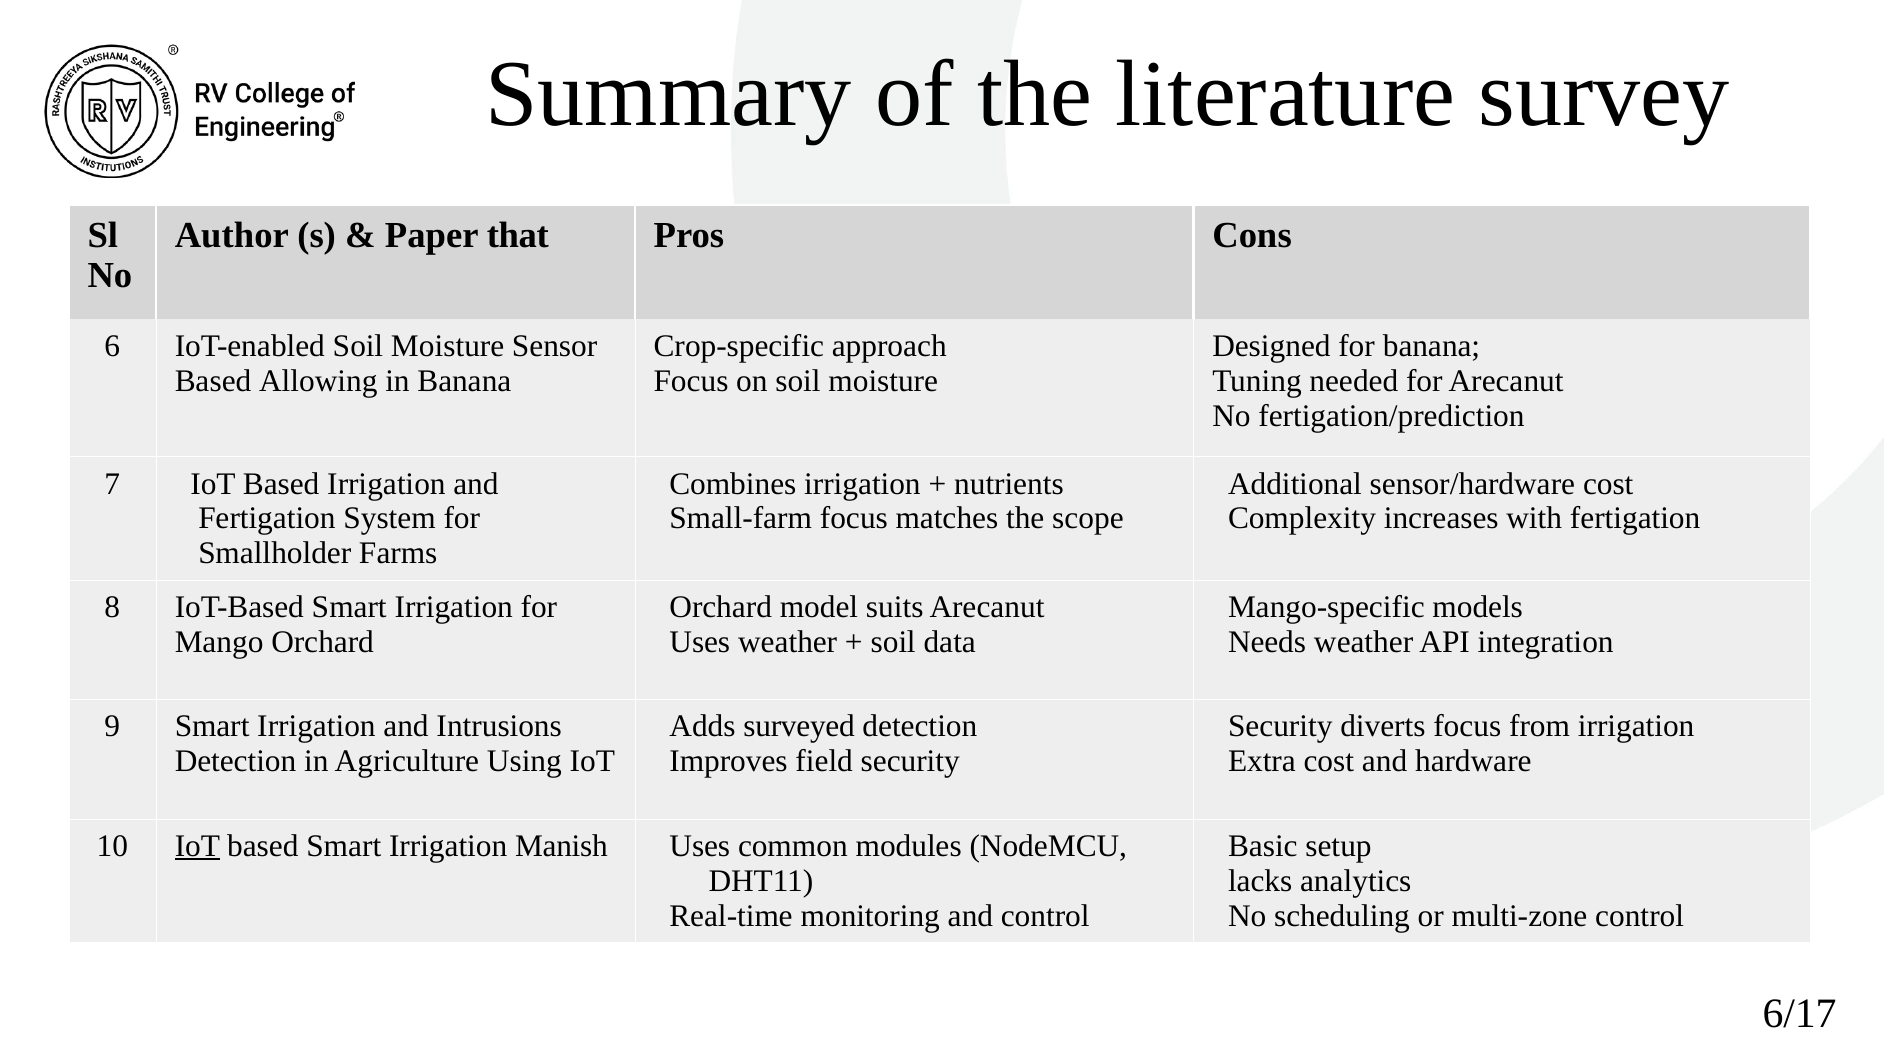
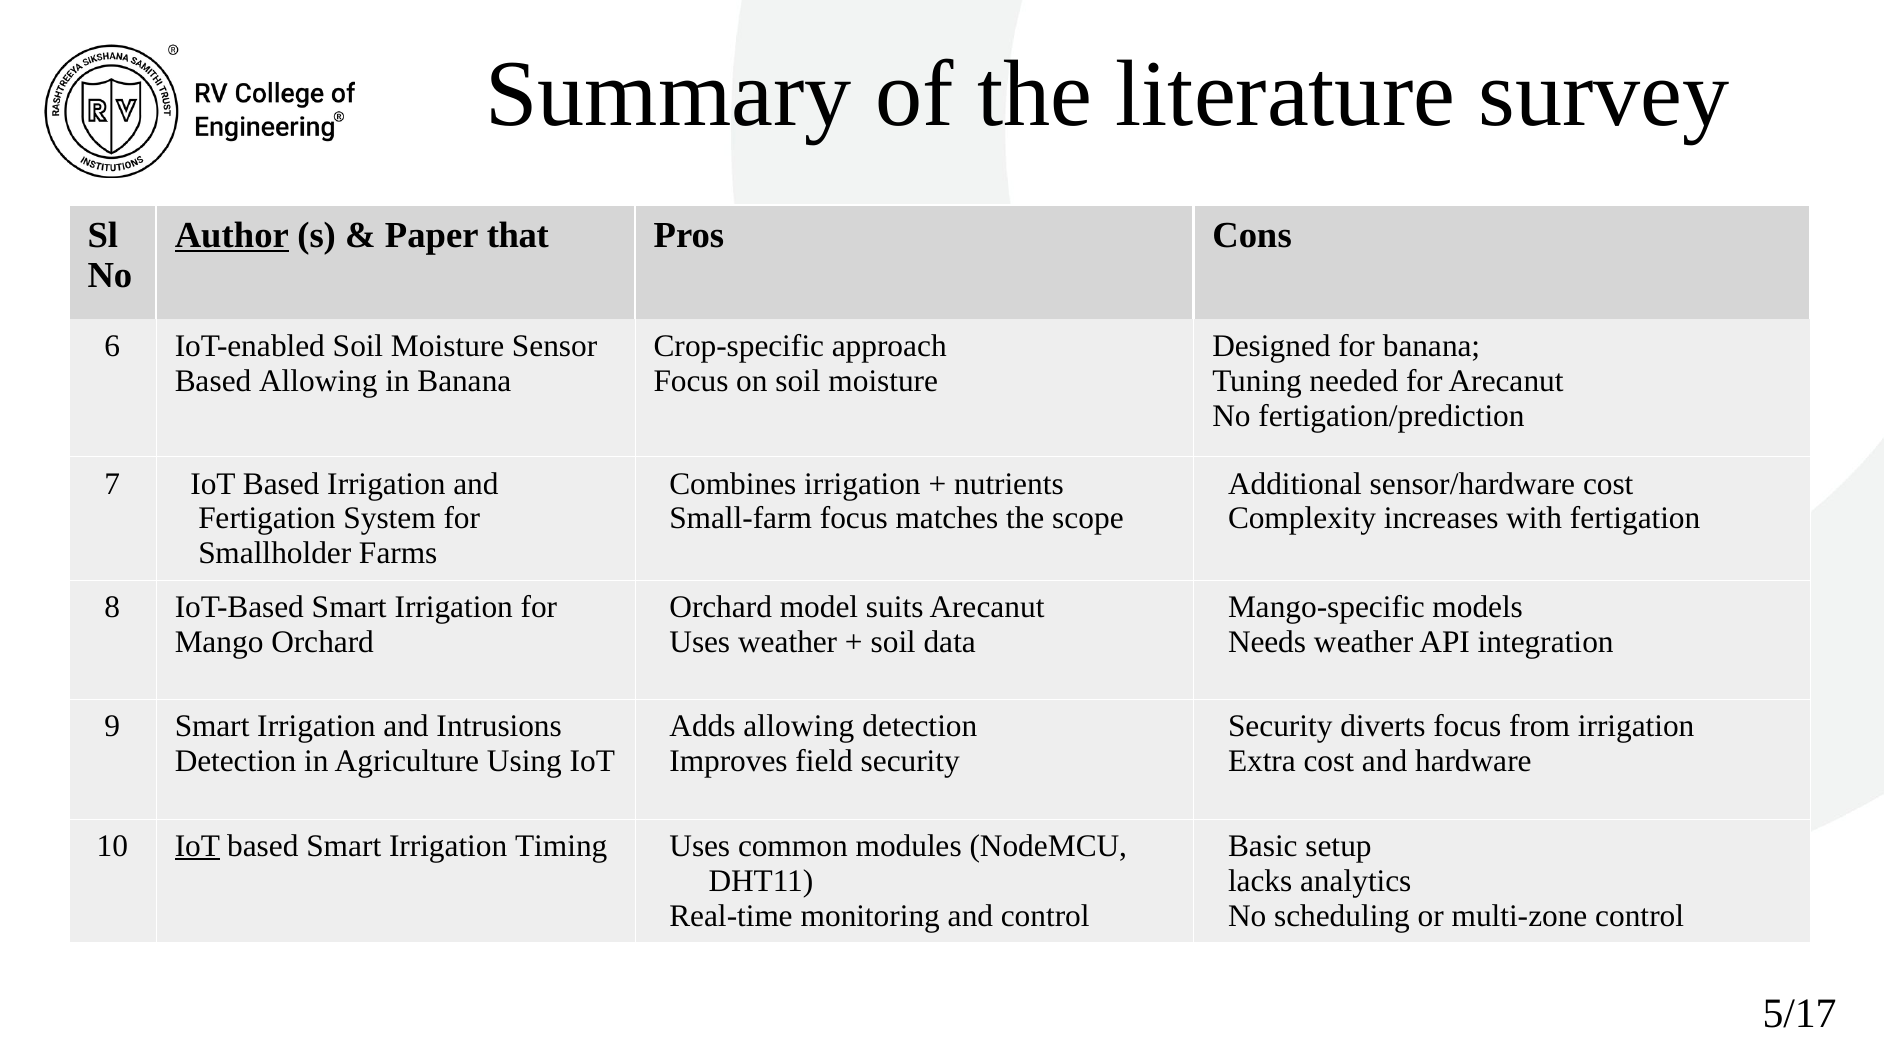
Author underline: none -> present
Adds surveyed: surveyed -> allowing
Manish: Manish -> Timing
6/17: 6/17 -> 5/17
